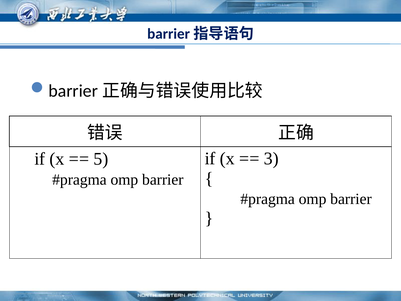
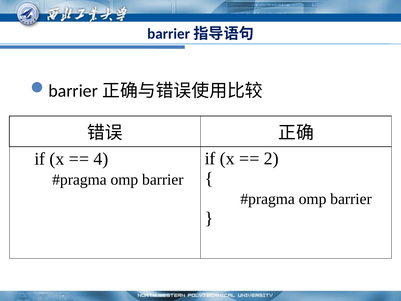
3: 3 -> 2
5: 5 -> 4
